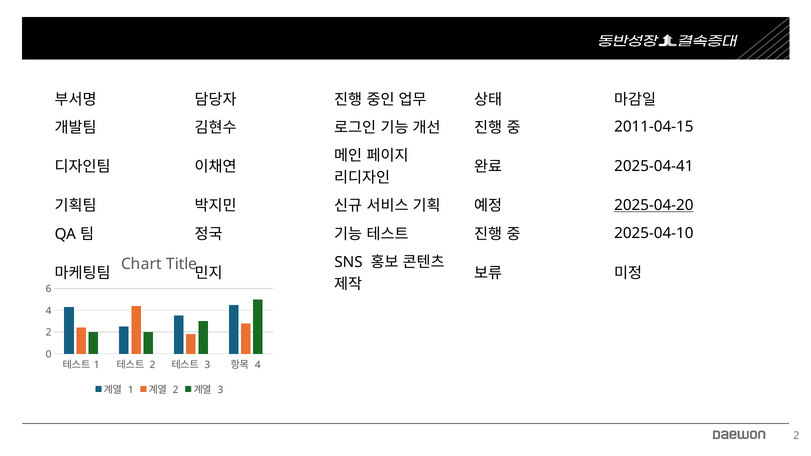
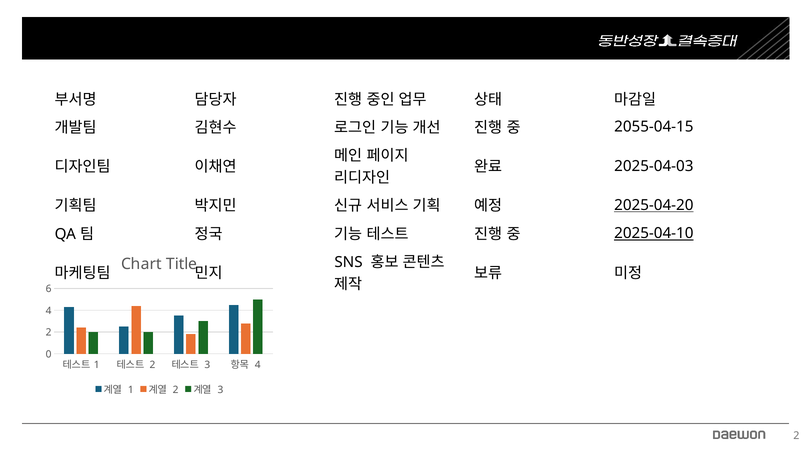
2011-04-15: 2011-04-15 -> 2055-04-15
2025-04-41: 2025-04-41 -> 2025-04-03
2025-04-10 underline: none -> present
